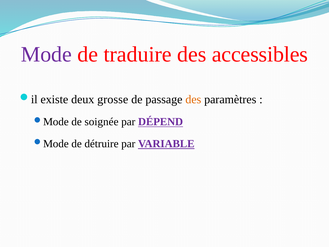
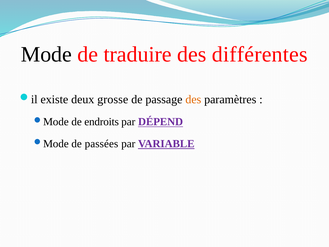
Mode colour: purple -> black
accessibles: accessibles -> différentes
soignée: soignée -> endroits
détruire: détruire -> passées
